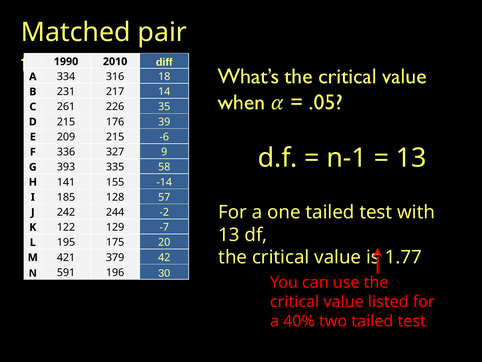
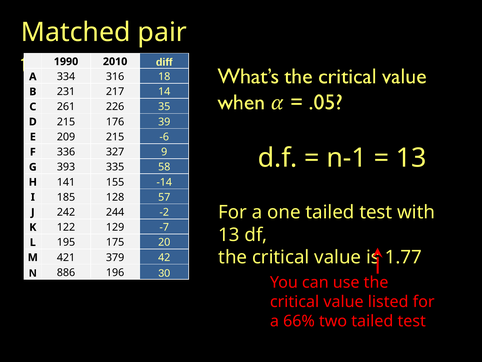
591: 591 -> 886
40%: 40% -> 66%
